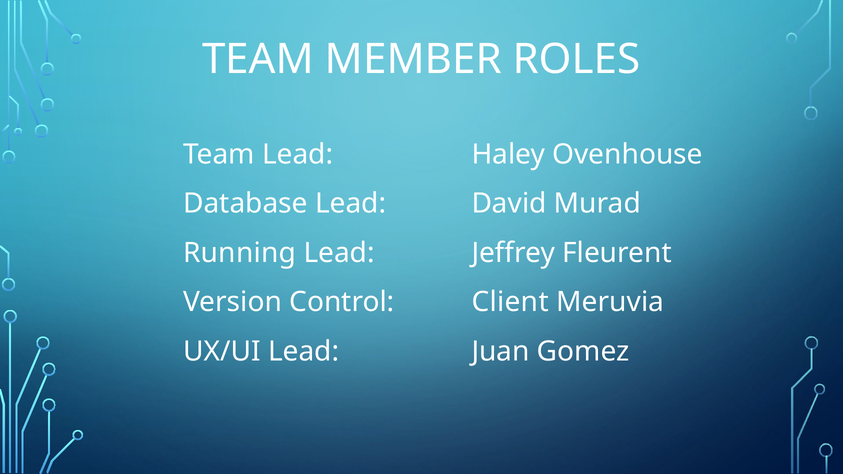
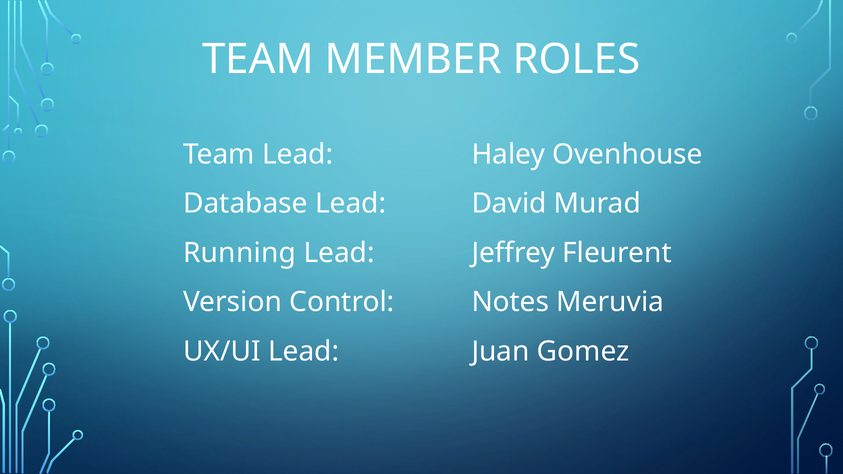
Client: Client -> Notes
